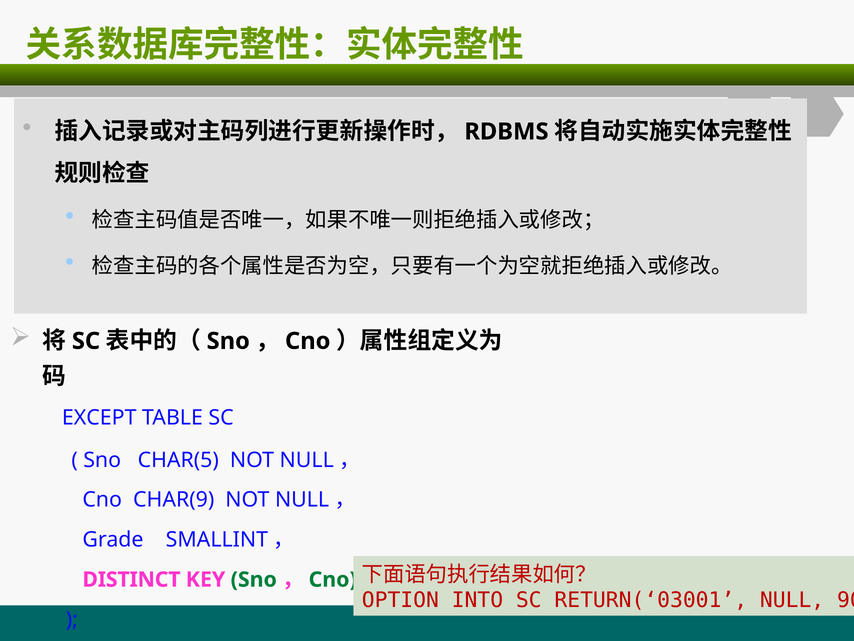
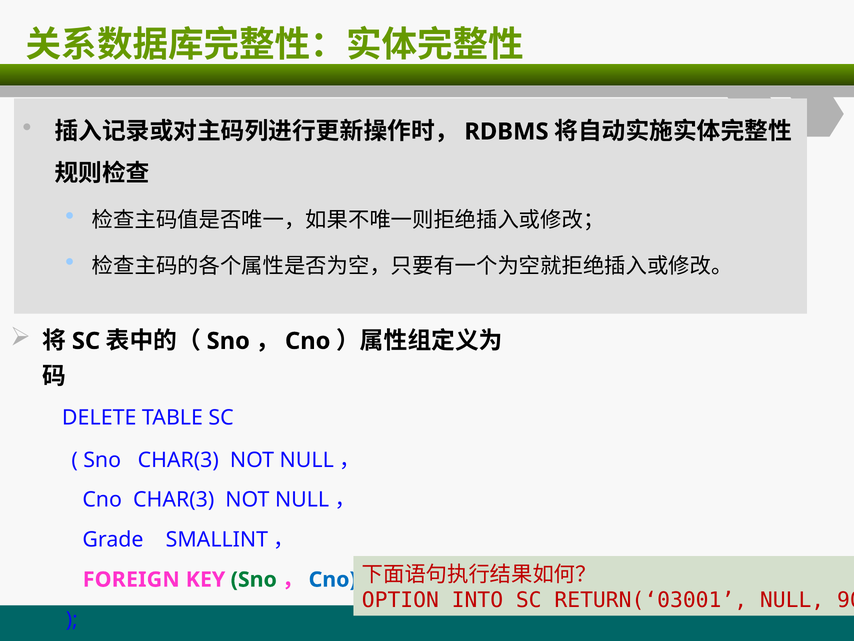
EXCEPT: EXCEPT -> DELETE
Sno CHAR(5: CHAR(5 -> CHAR(3
Cno CHAR(9: CHAR(9 -> CHAR(3
DISTINCT: DISTINCT -> FOREIGN
Cno at (333, 579) colour: green -> blue
